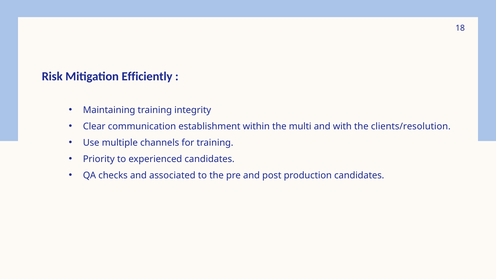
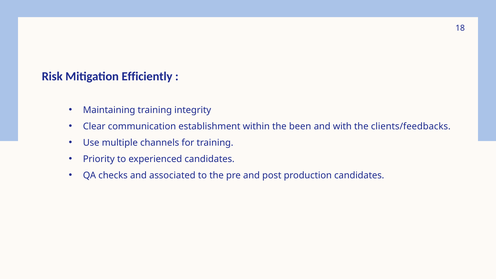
multi: multi -> been
clients/resolution: clients/resolution -> clients/feedbacks
